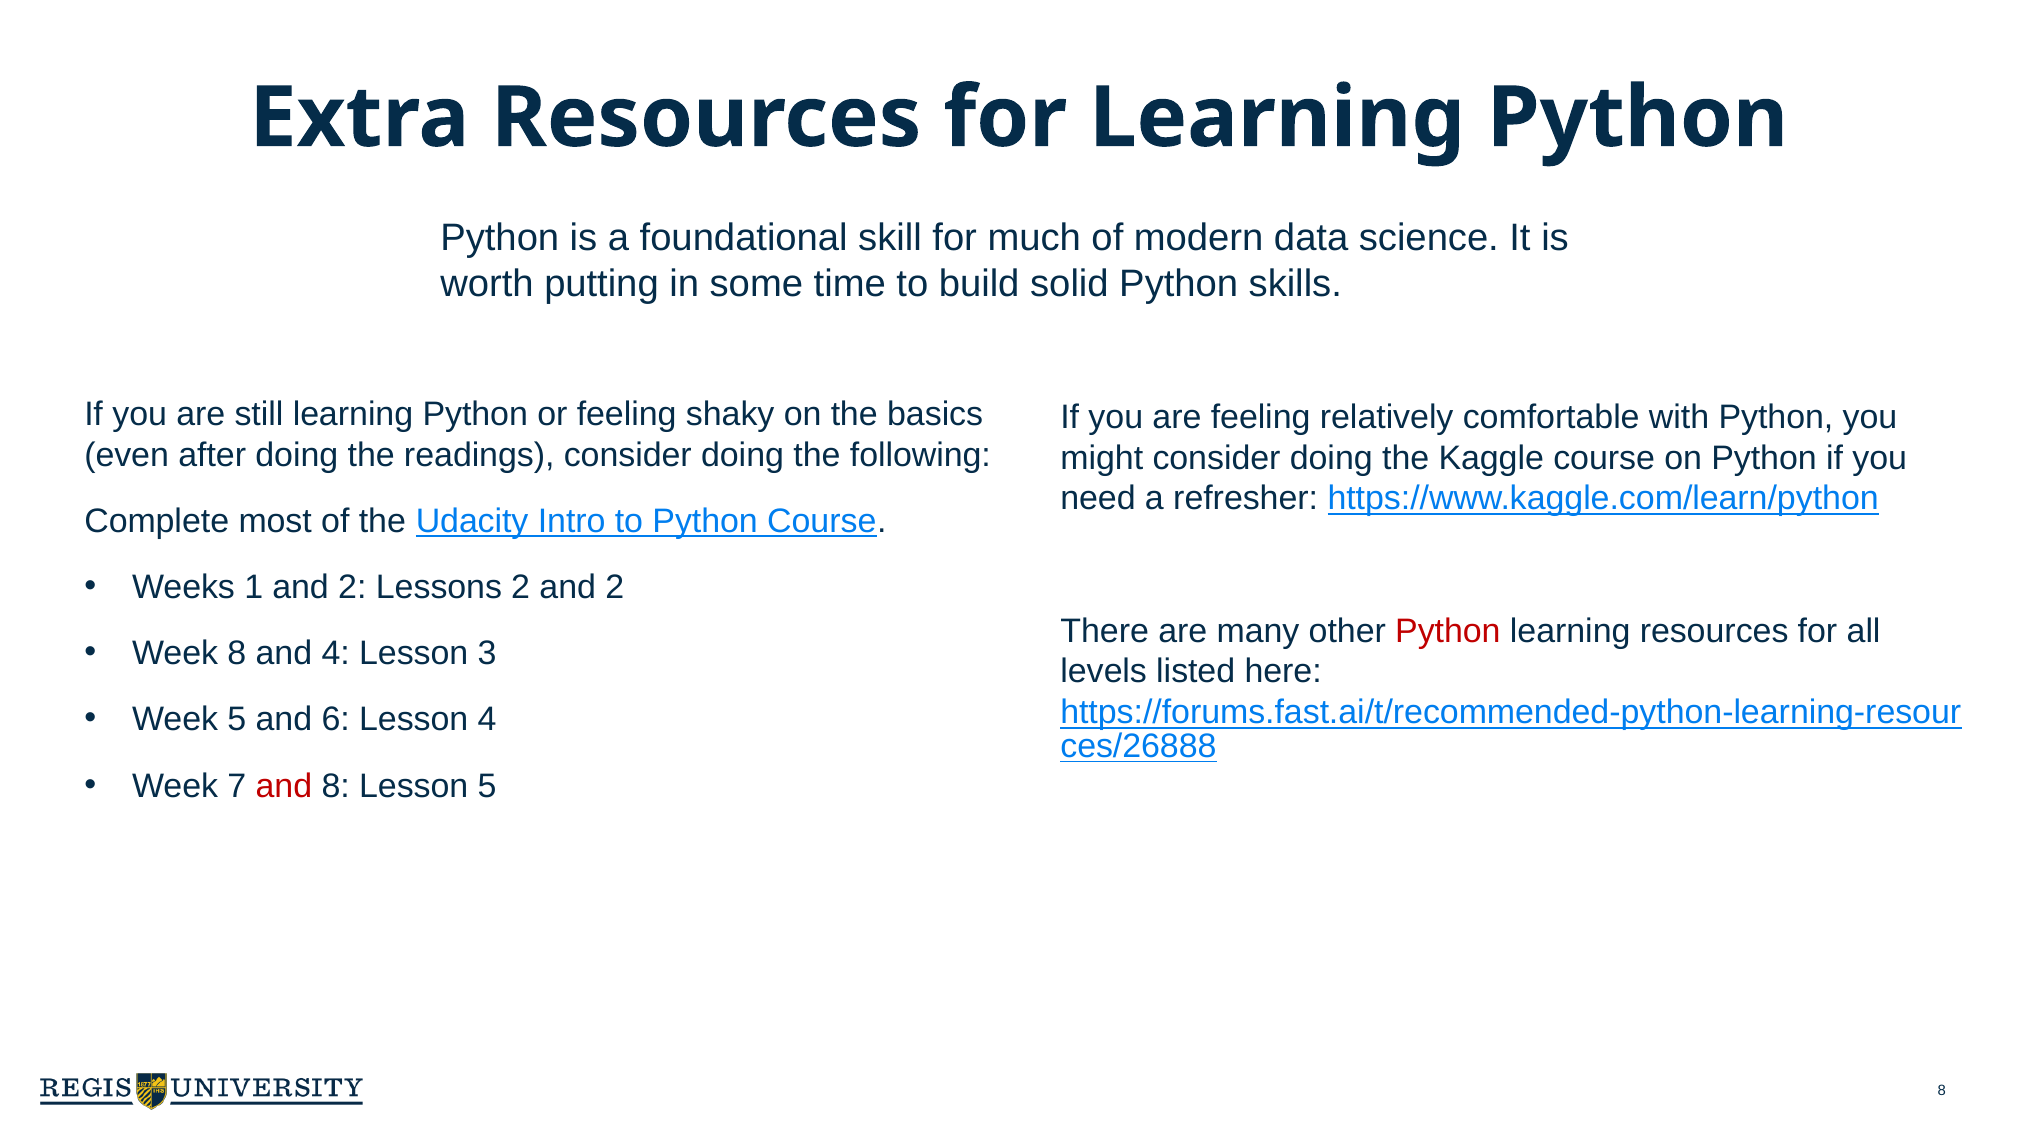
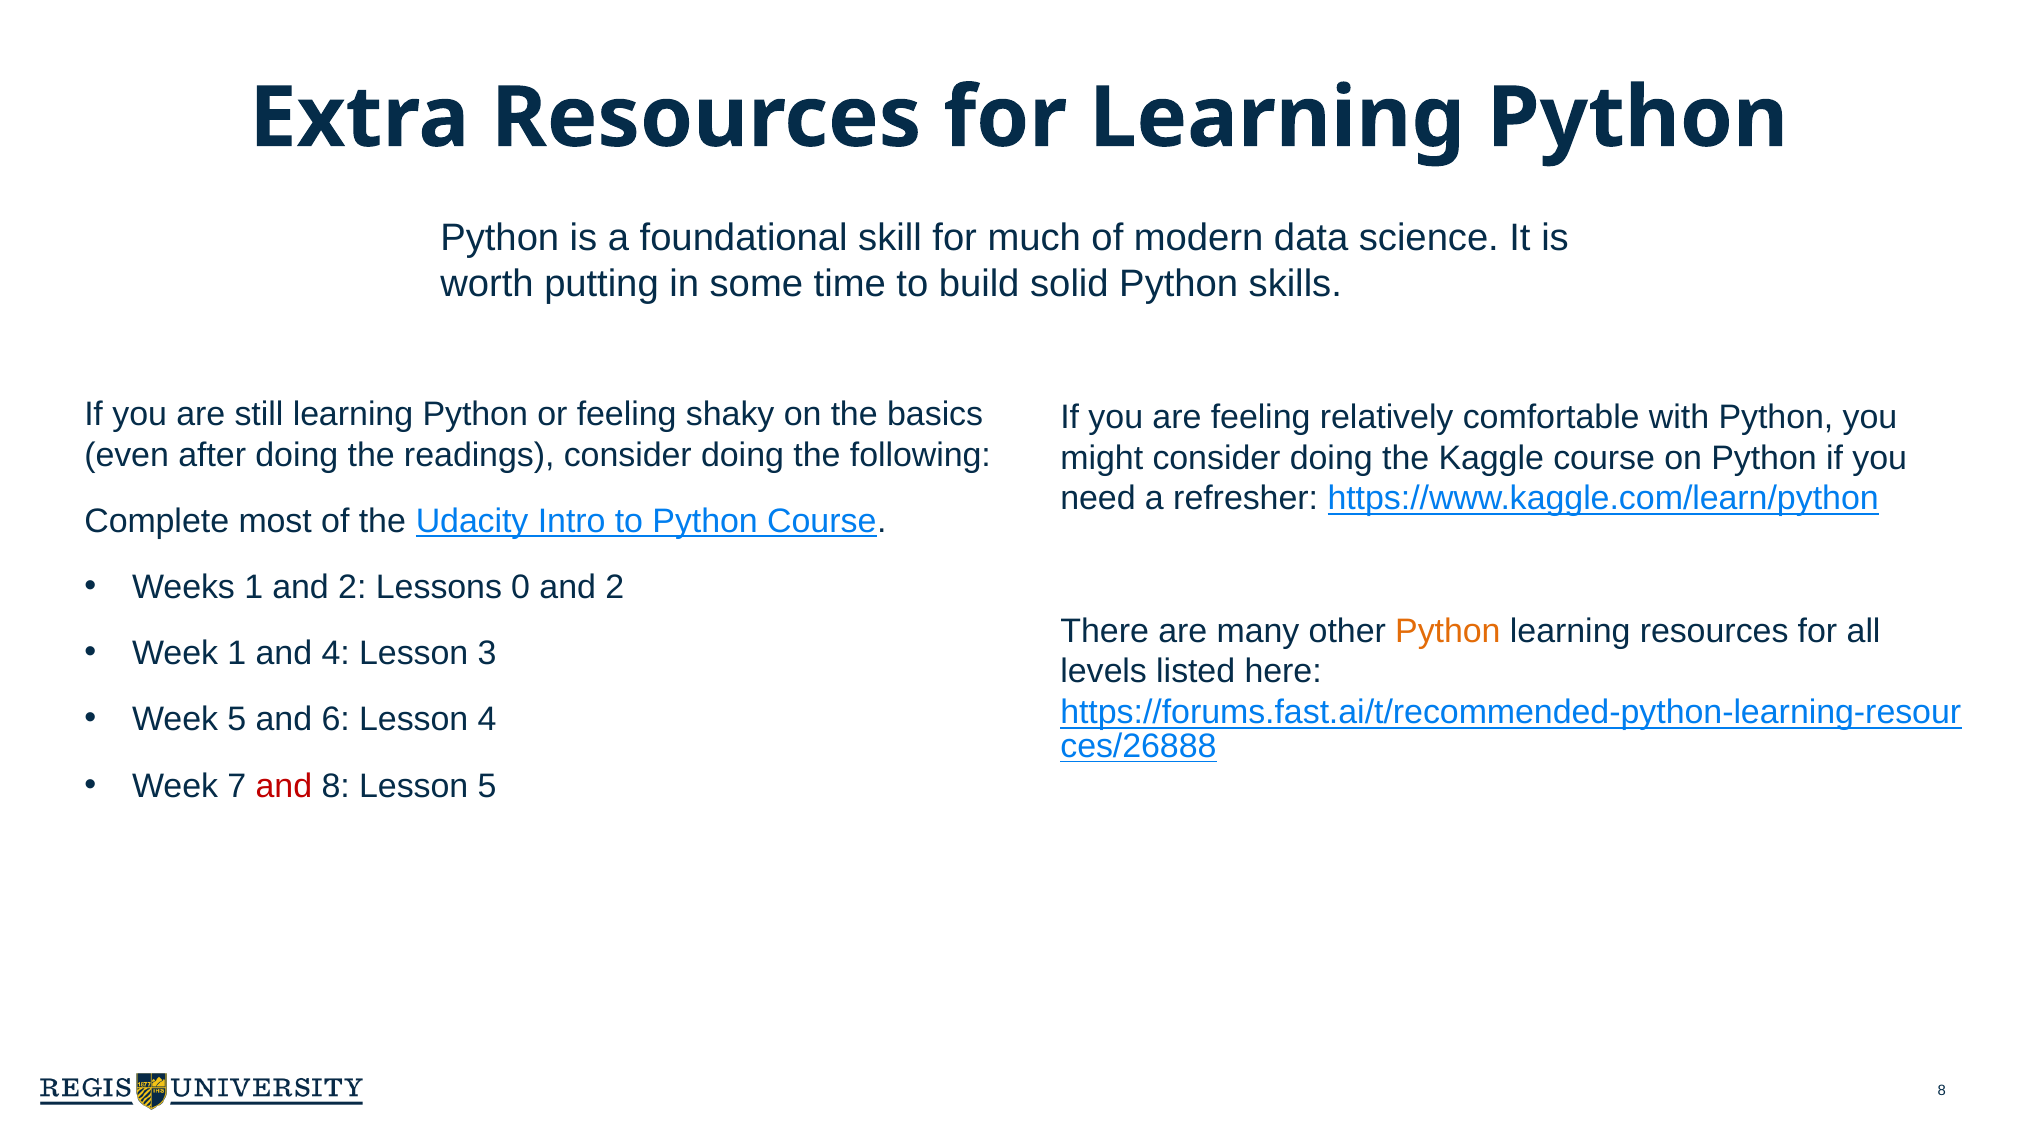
Lessons 2: 2 -> 0
Python at (1448, 631) colour: red -> orange
Week 8: 8 -> 1
